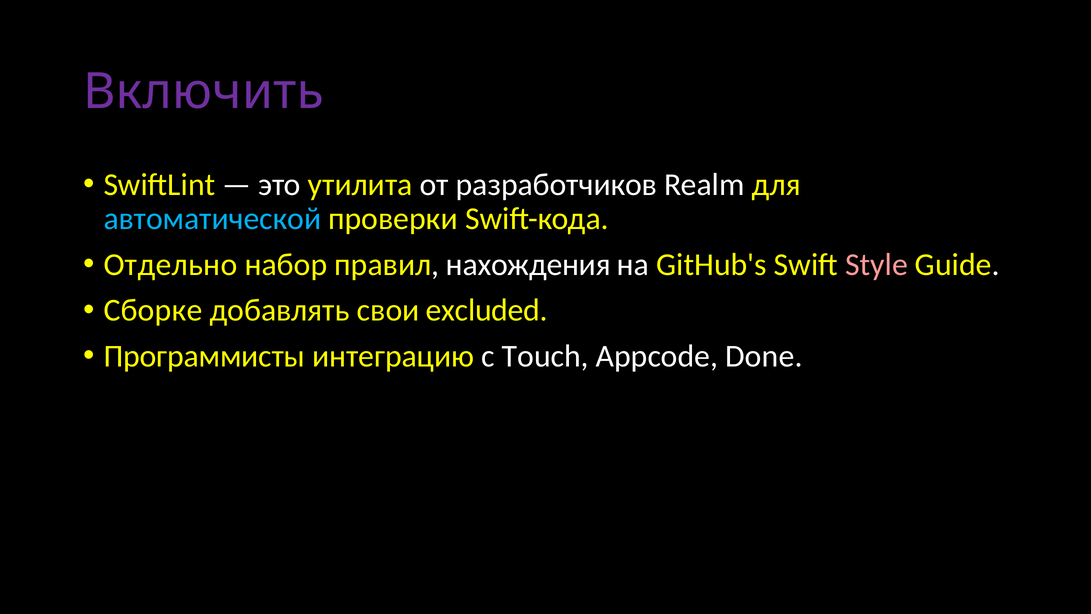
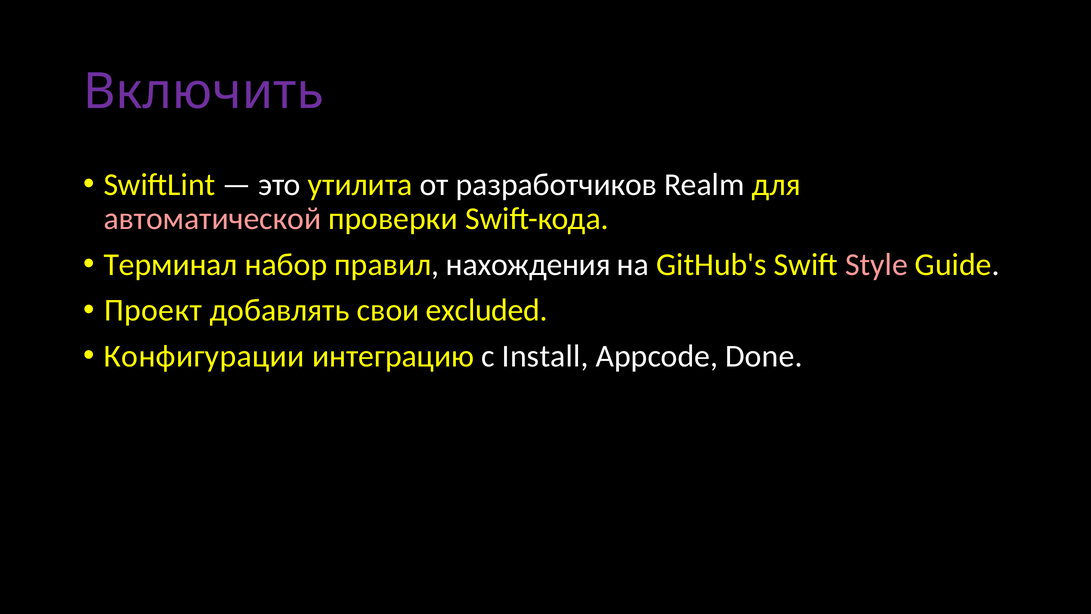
автоматической colour: light blue -> pink
Отдельно: Отдельно -> Терминал
Сборке: Сборке -> Проект
Программисты: Программисты -> Конфигурации
Touch: Touch -> Install
